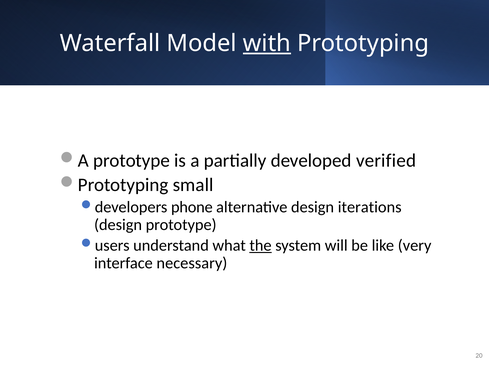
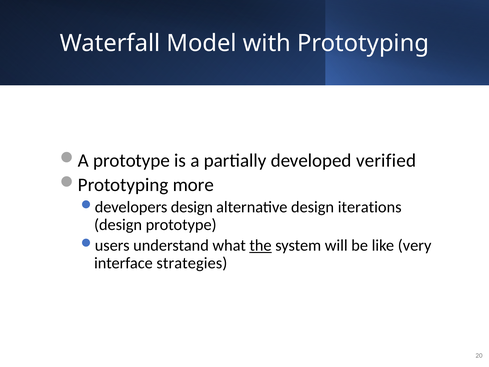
with underline: present -> none
small: small -> more
phone at (192, 207): phone -> design
necessary: necessary -> strategies
